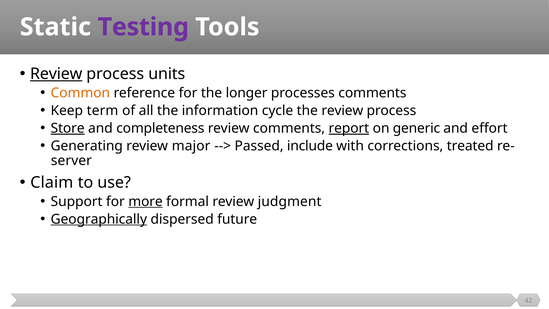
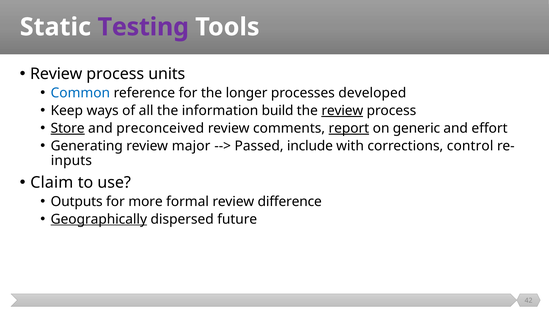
Review at (56, 74) underline: present -> none
Common colour: orange -> blue
processes comments: comments -> developed
term: term -> ways
cycle: cycle -> build
review at (342, 111) underline: none -> present
completeness: completeness -> preconceived
treated: treated -> control
server: server -> inputs
Support: Support -> Outputs
more underline: present -> none
judgment: judgment -> difference
